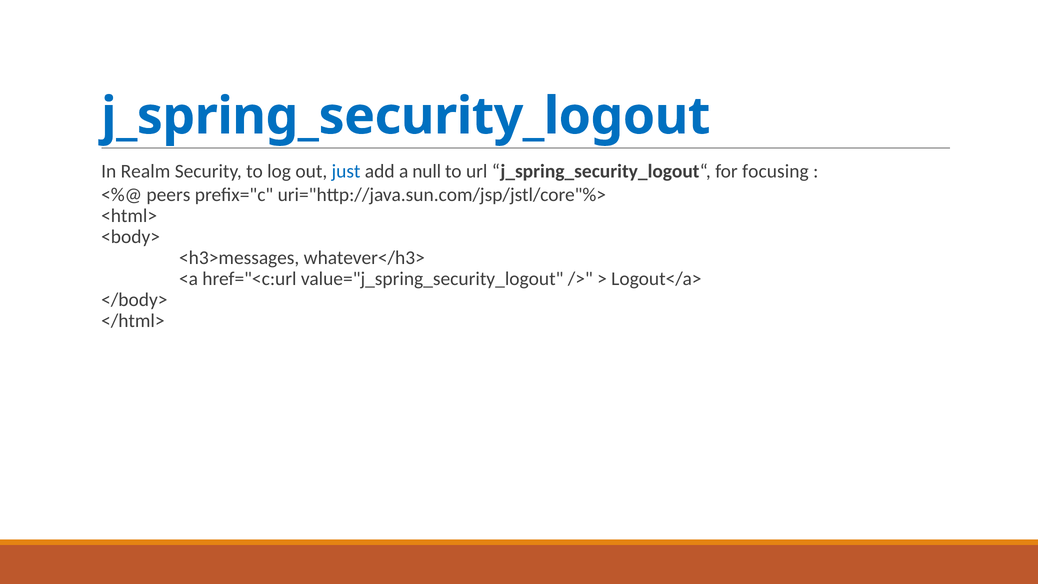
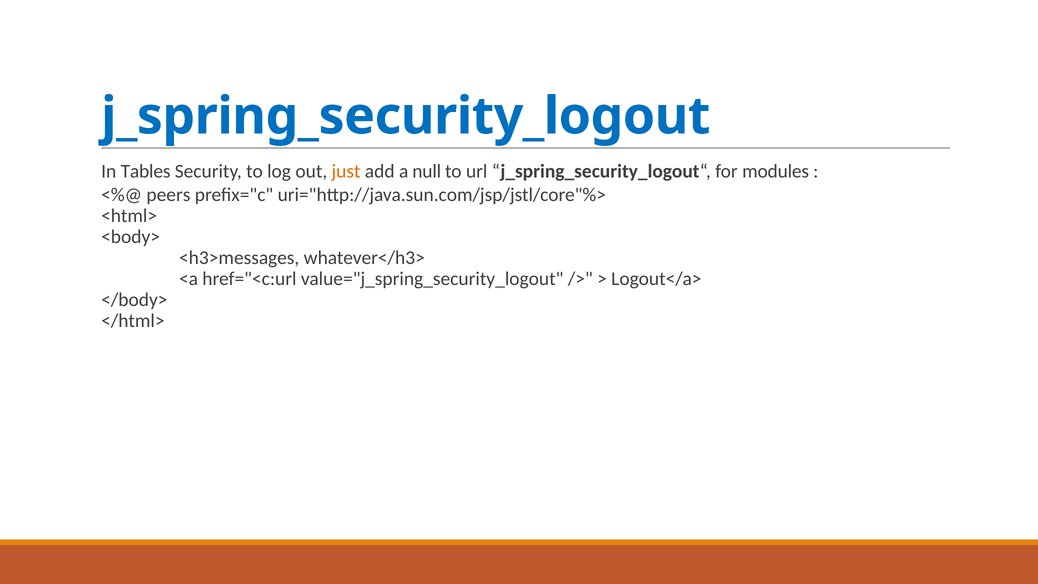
Realm: Realm -> Tables
just colour: blue -> orange
focusing: focusing -> modules
